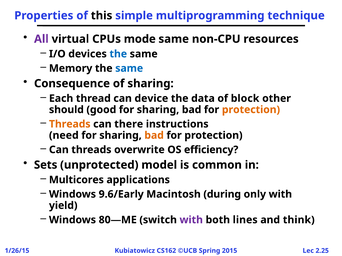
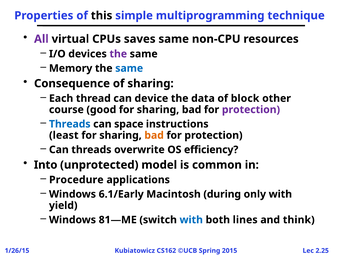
mode: mode -> saves
the at (118, 54) colour: blue -> purple
should: should -> course
protection at (251, 110) colour: orange -> purple
Threads at (70, 124) colour: orange -> blue
there: there -> space
need: need -> least
Sets: Sets -> Into
Multicores: Multicores -> Procedure
9.6/Early: 9.6/Early -> 6.1/Early
80—ME: 80—ME -> 81—ME
with at (191, 220) colour: purple -> blue
